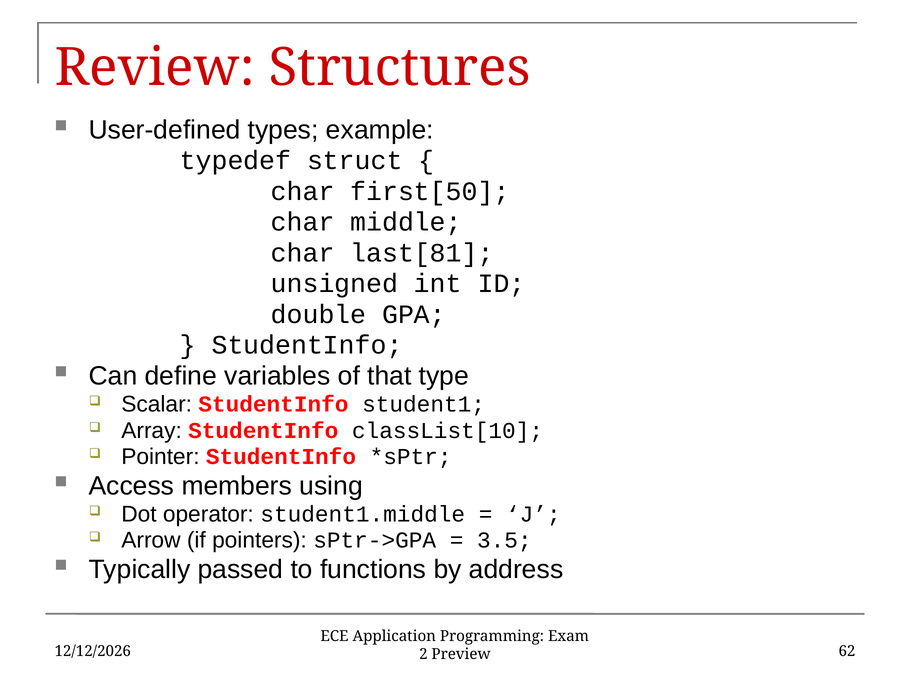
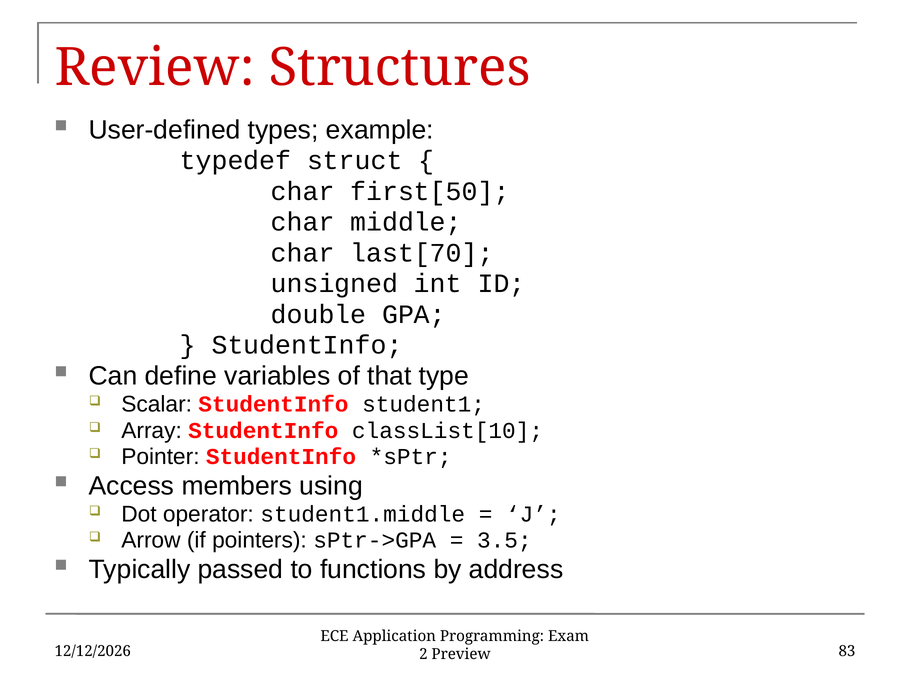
last[81: last[81 -> last[70
62: 62 -> 83
